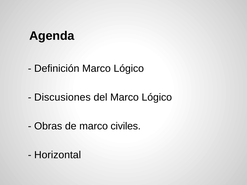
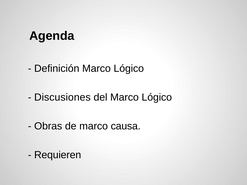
civiles: civiles -> causa
Horizontal: Horizontal -> Requieren
